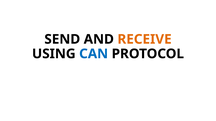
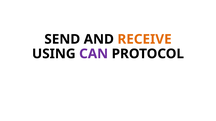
CAN colour: blue -> purple
